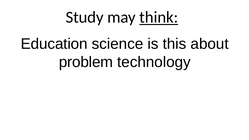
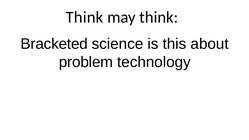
Study at (85, 17): Study -> Think
think at (159, 17) underline: present -> none
Education: Education -> Bracketed
